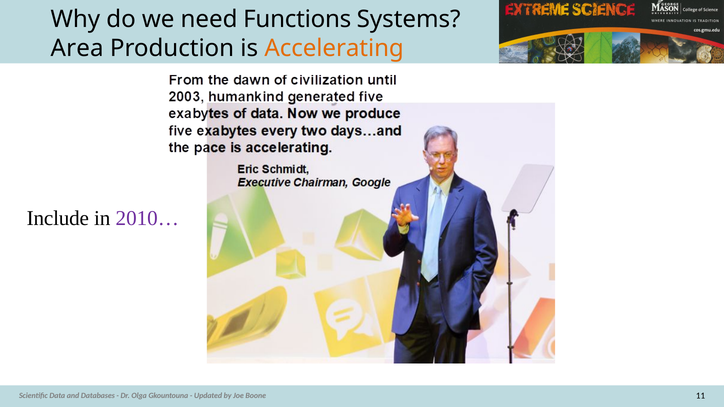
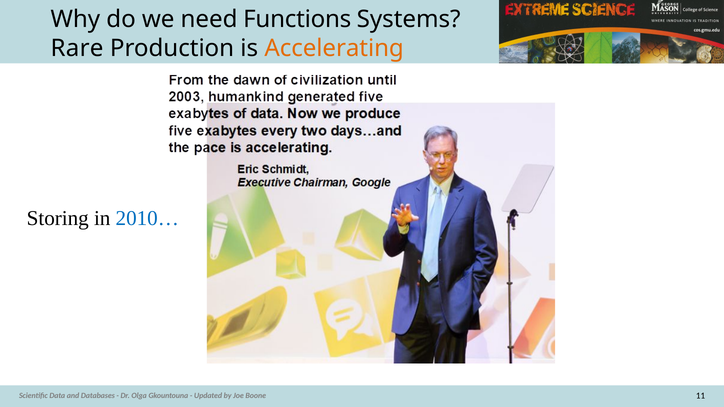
Area: Area -> Rare
Include: Include -> Storing
2010… colour: purple -> blue
